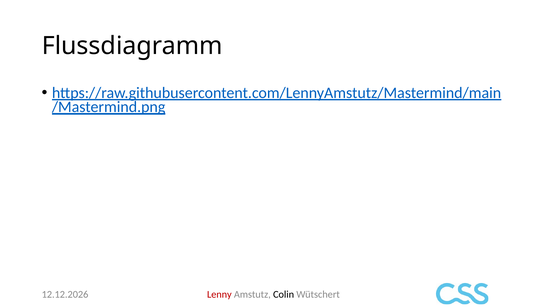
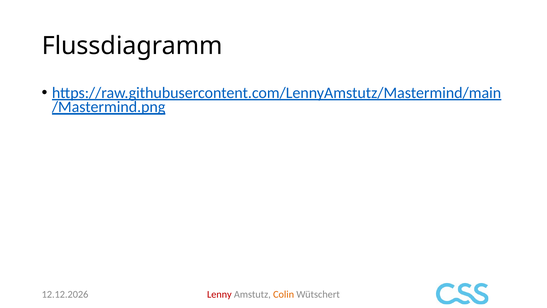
Colin colour: black -> orange
